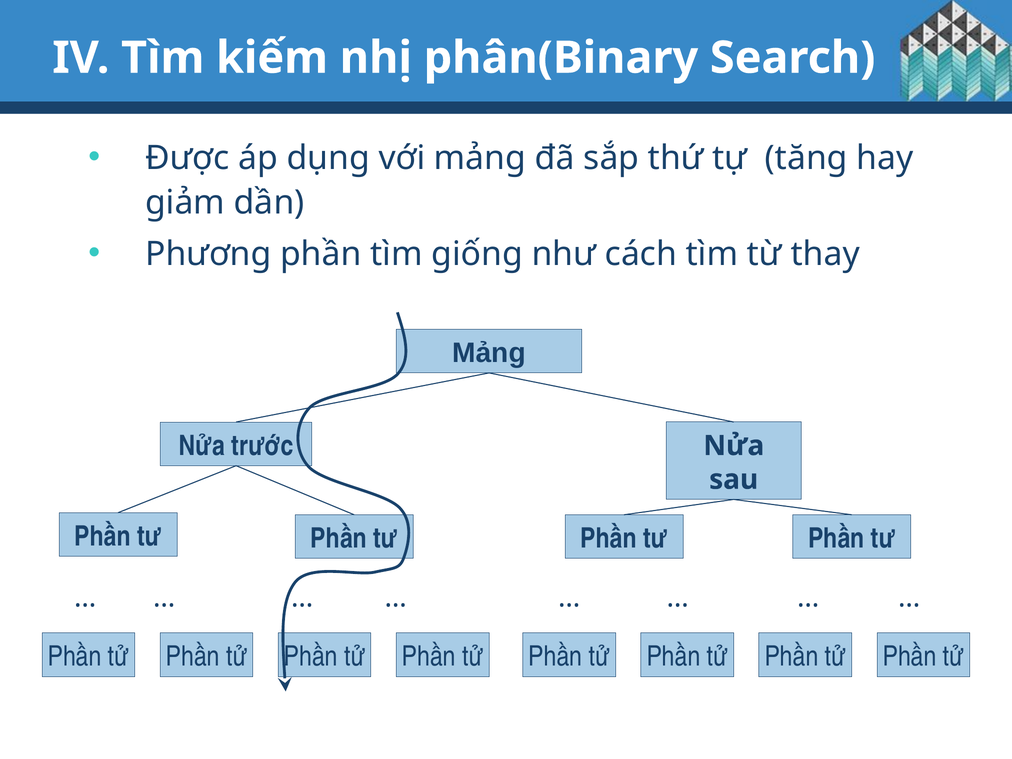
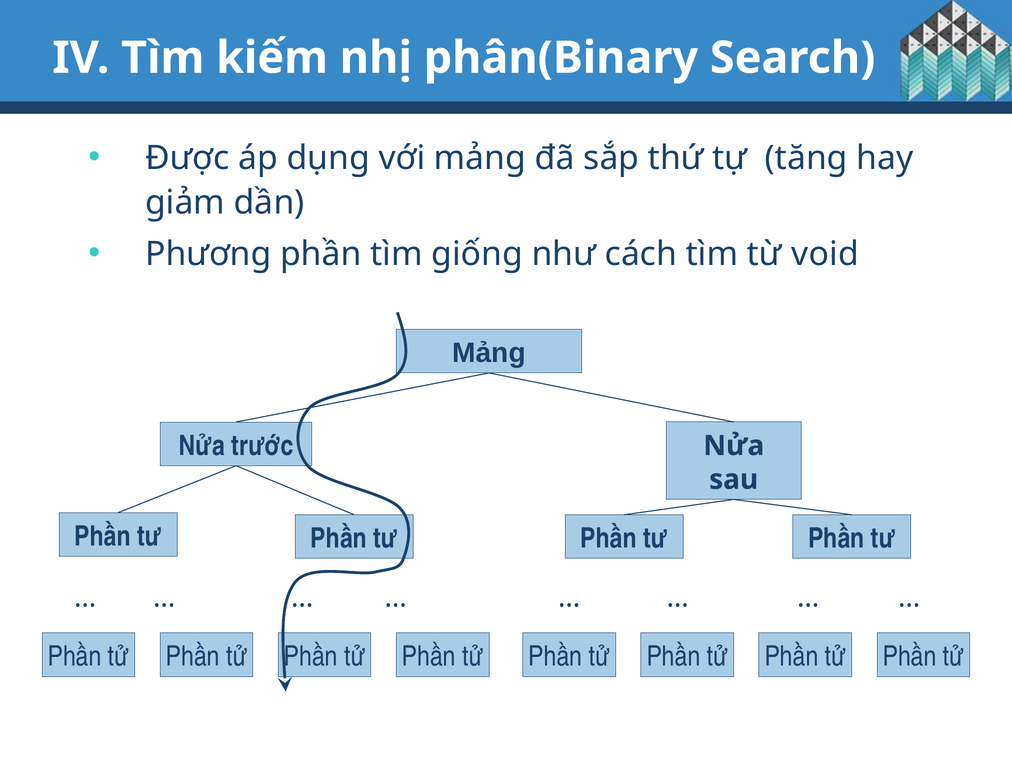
thay: thay -> void
